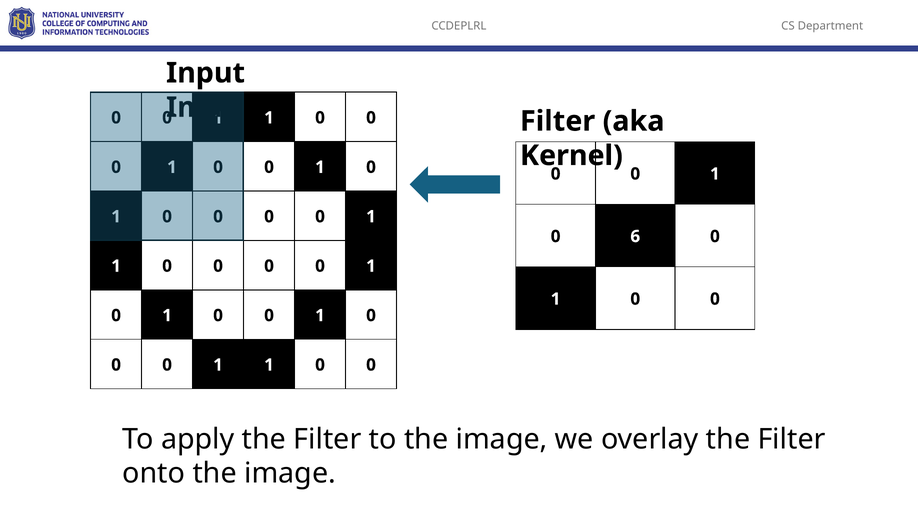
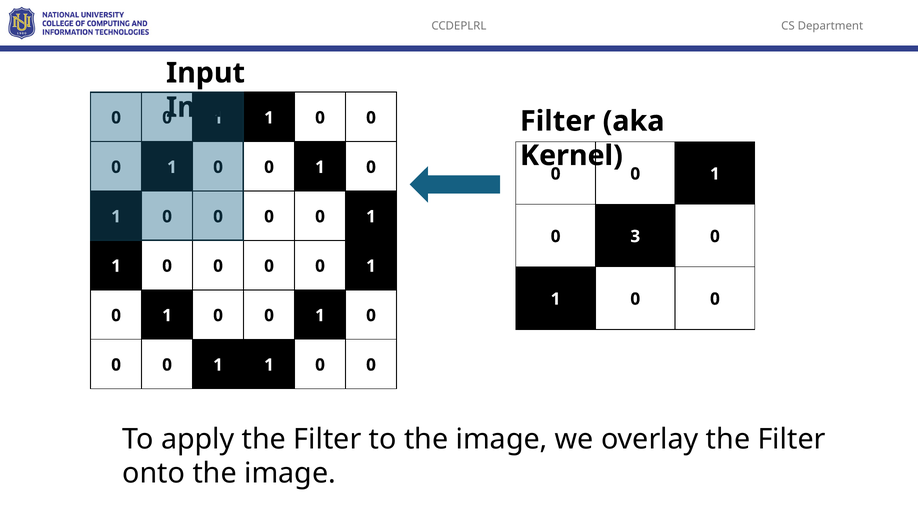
6: 6 -> 3
